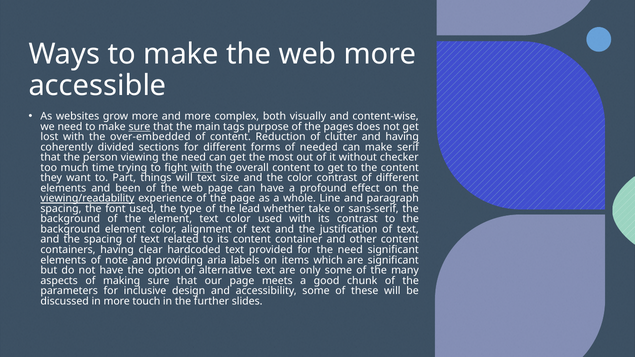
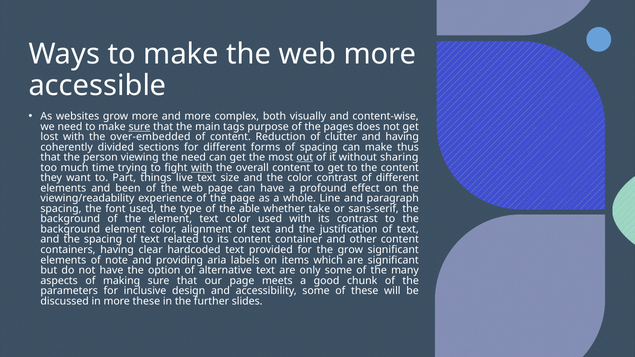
of needed: needed -> spacing
serif: serif -> thus
out underline: none -> present
checker: checker -> sharing
things will: will -> live
viewing/readability underline: present -> none
lead: lead -> able
for the need: need -> grow
more touch: touch -> these
